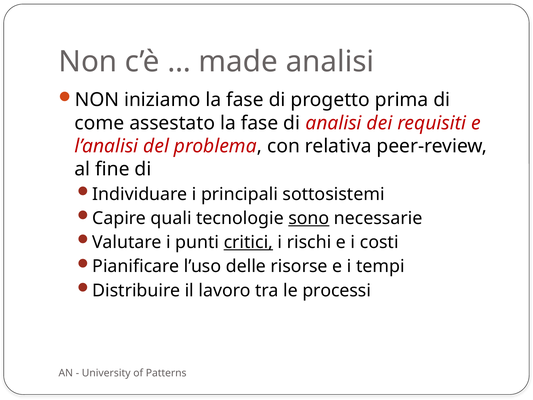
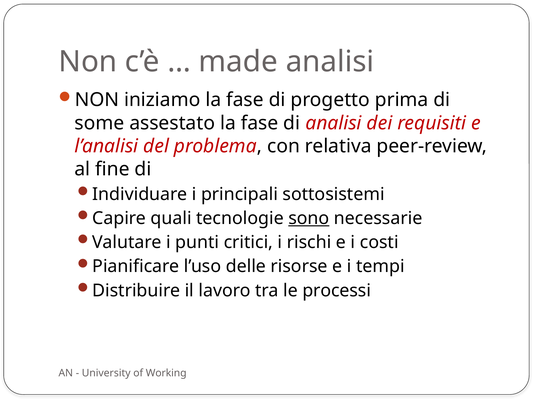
come: come -> some
critici underline: present -> none
Patterns: Patterns -> Working
